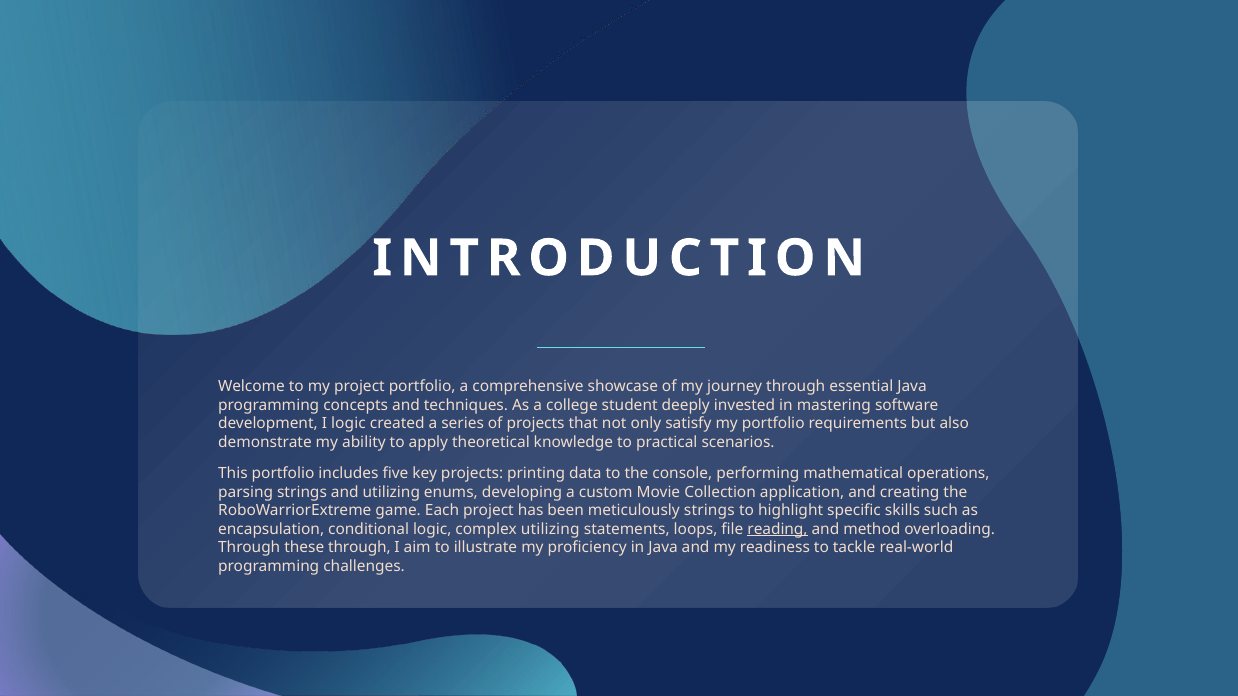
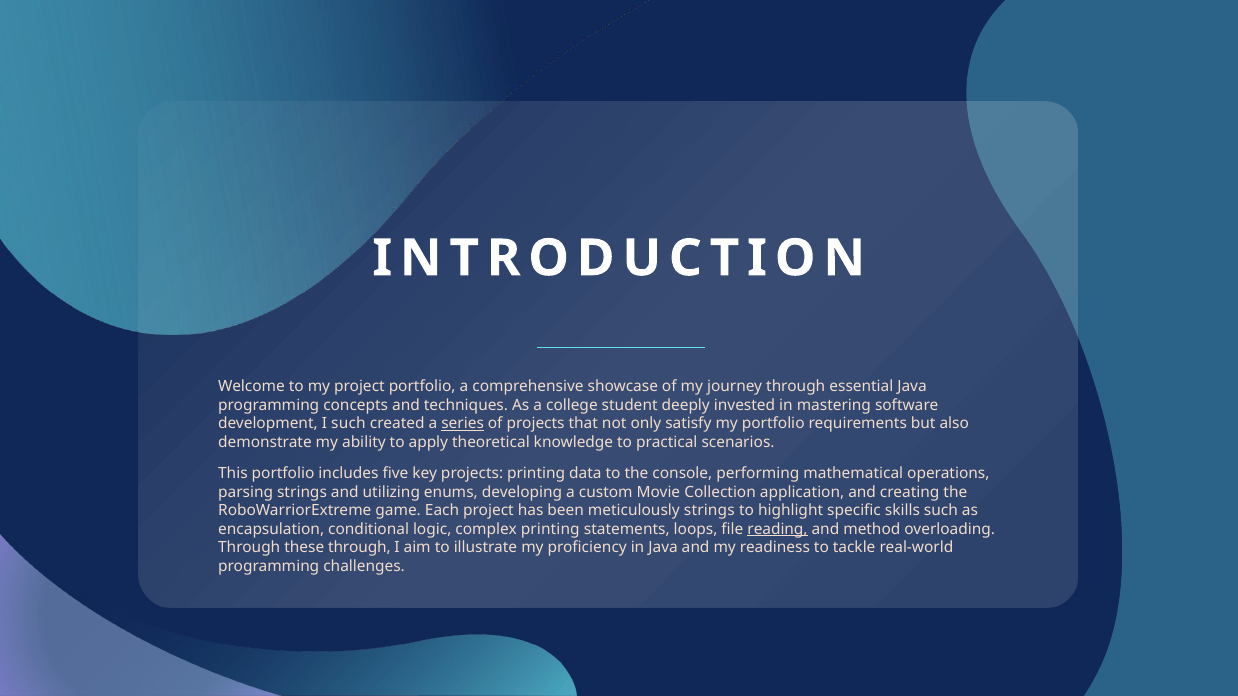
I logic: logic -> such
series underline: none -> present
complex utilizing: utilizing -> printing
